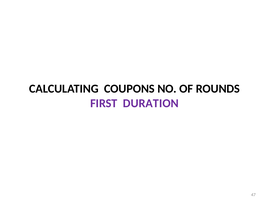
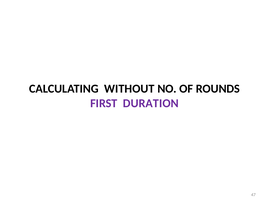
COUPONS: COUPONS -> WITHOUT
